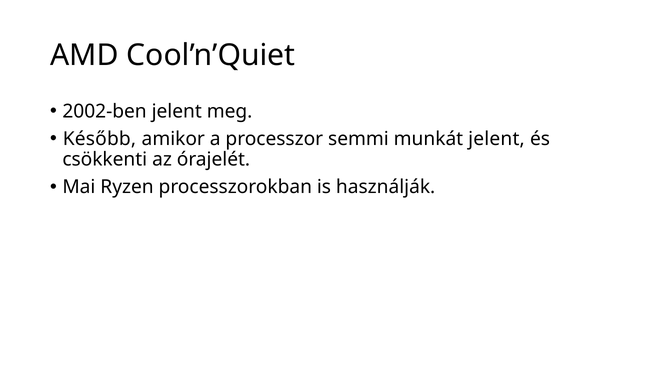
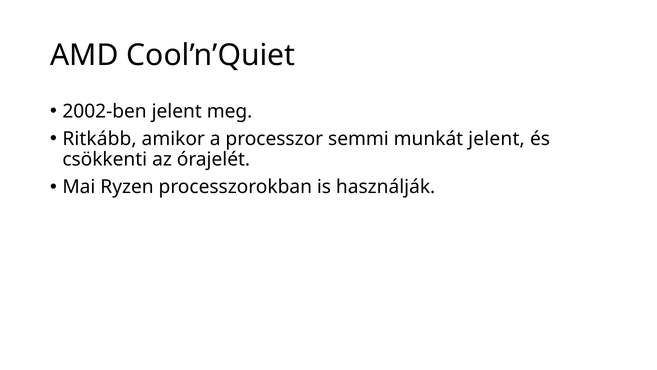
Később: Később -> Ritkább
